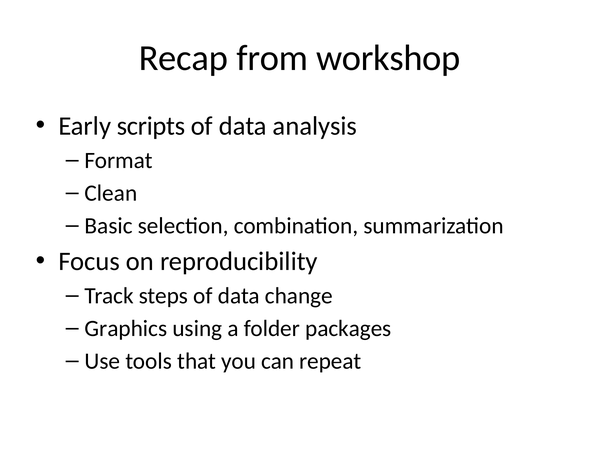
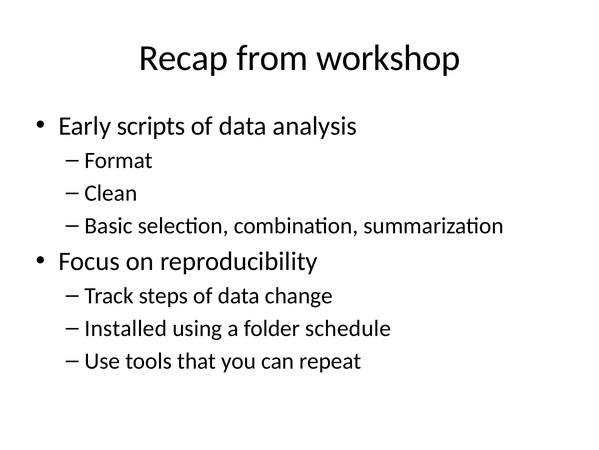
Graphics: Graphics -> Installed
packages: packages -> schedule
